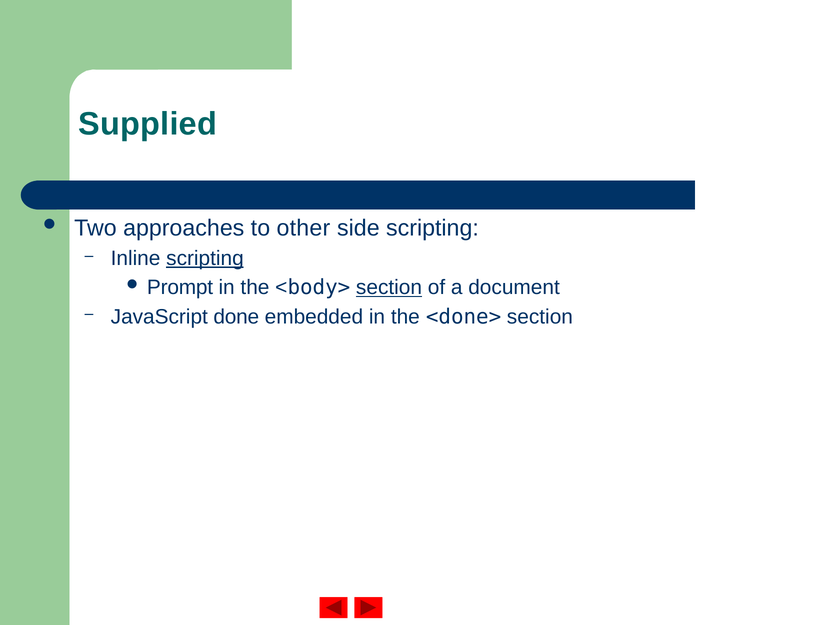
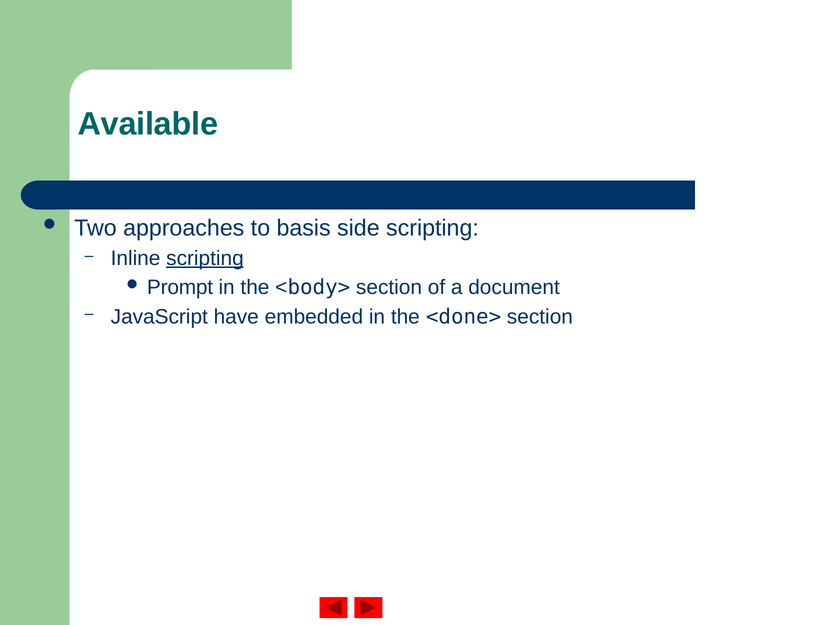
Supplied: Supplied -> Available
other: other -> basis
section at (389, 288) underline: present -> none
done: done -> have
